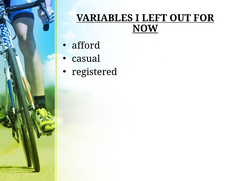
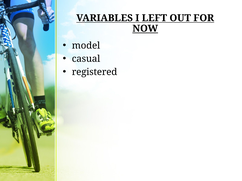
afford: afford -> model
